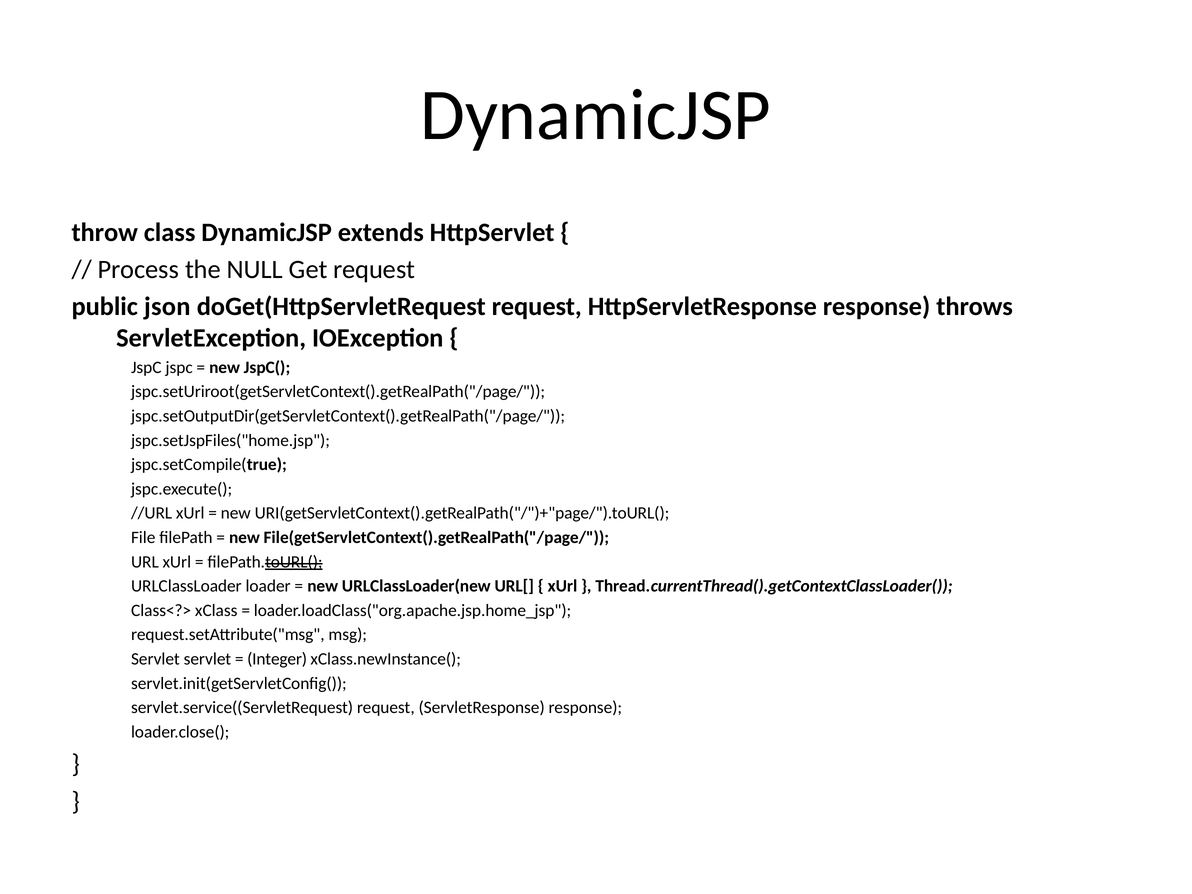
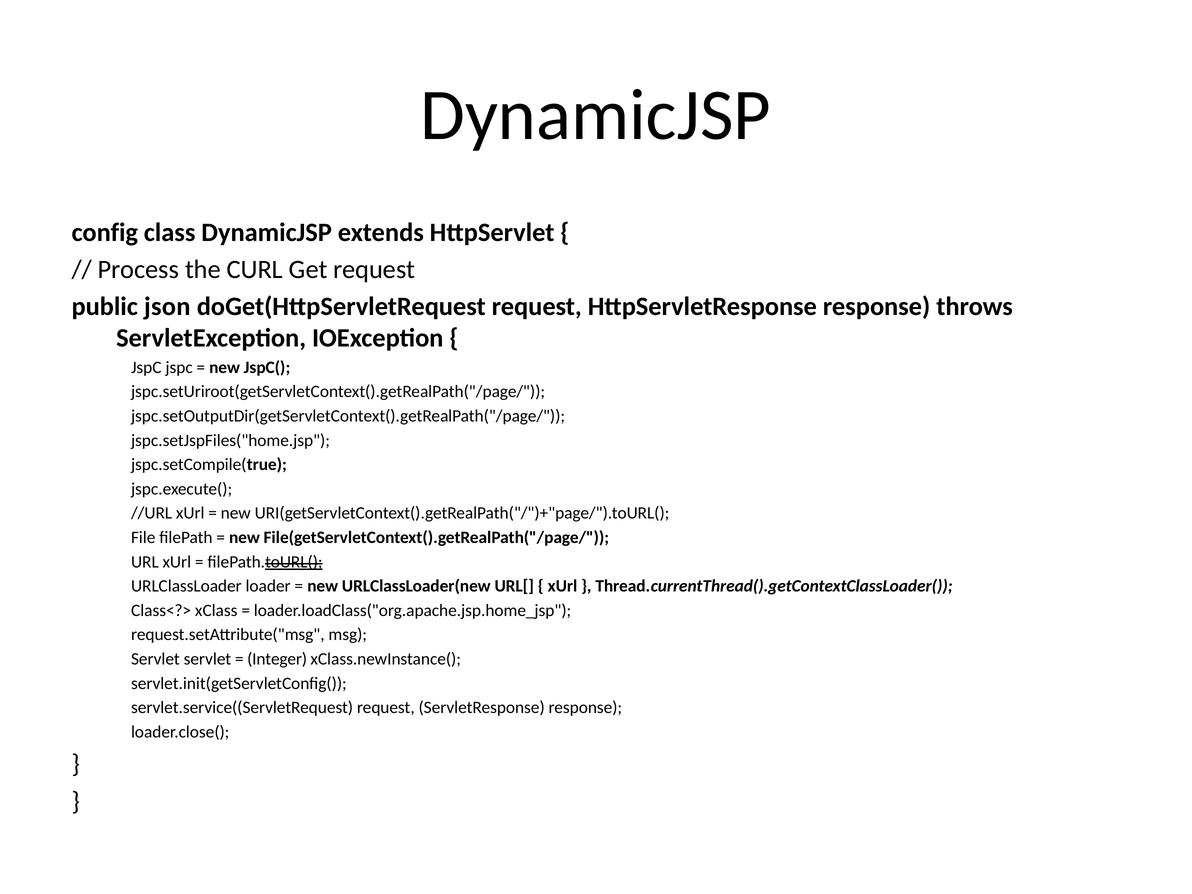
throw: throw -> config
NULL: NULL -> CURL
